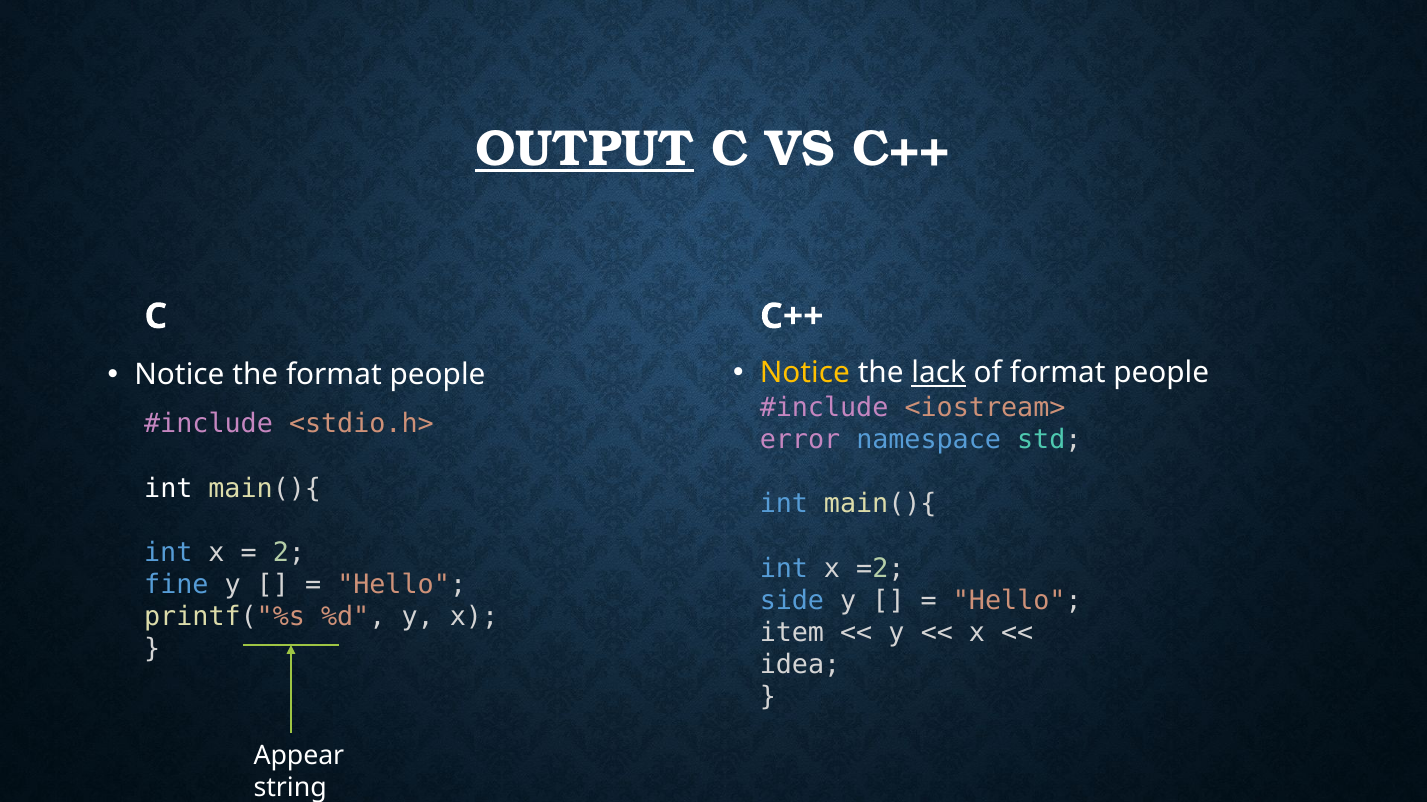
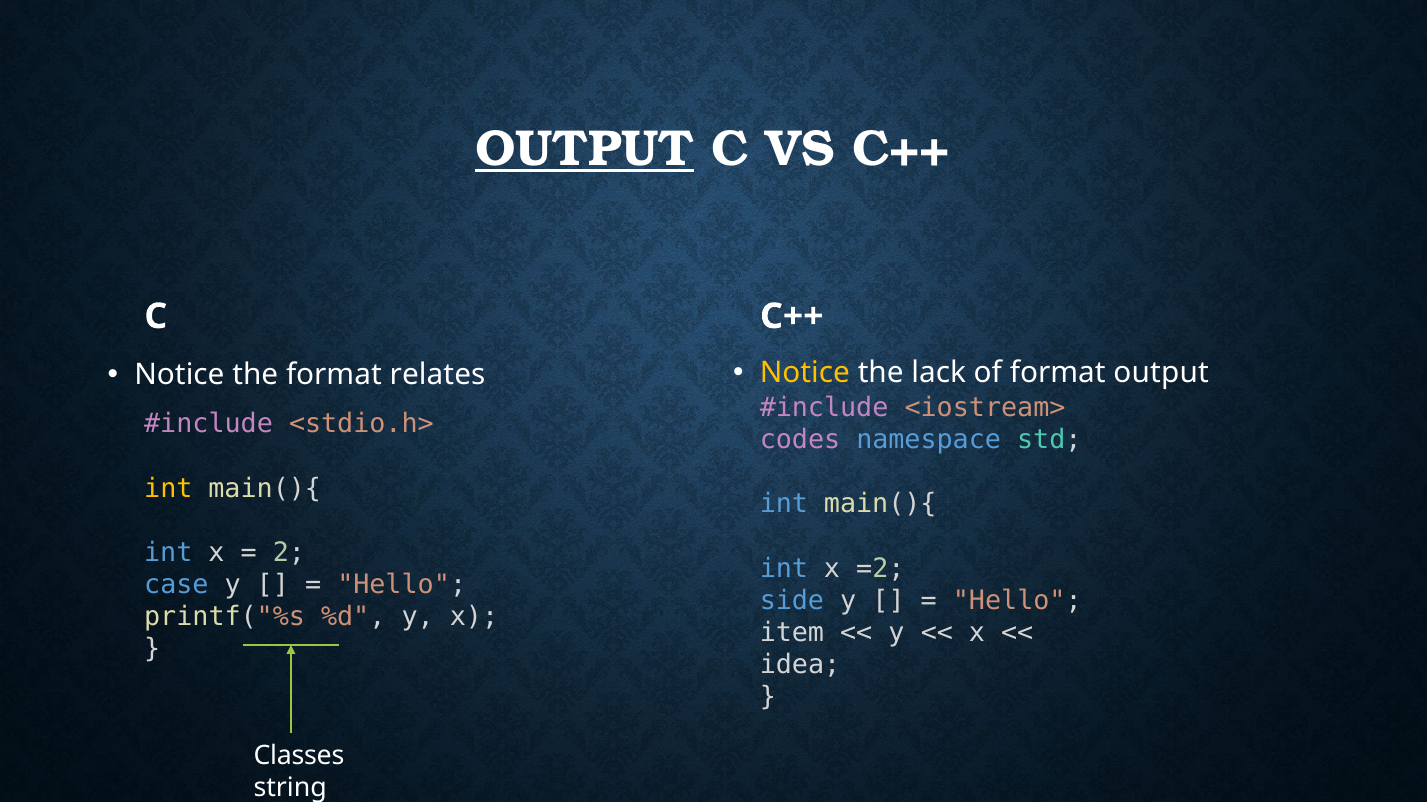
lack underline: present -> none
of format people: people -> output
the format people: people -> relates
error: error -> codes
int at (168, 489) colour: white -> yellow
fine: fine -> case
Appear: Appear -> Classes
